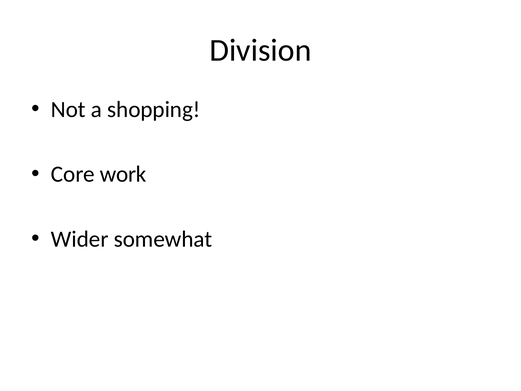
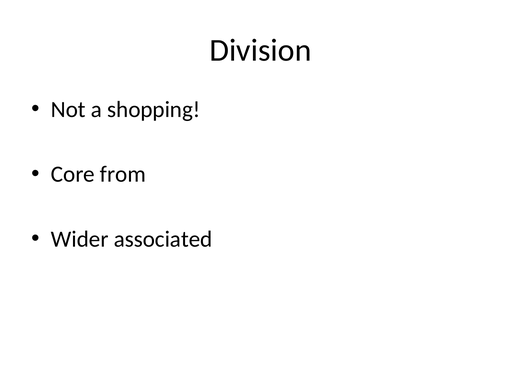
work: work -> from
somewhat: somewhat -> associated
